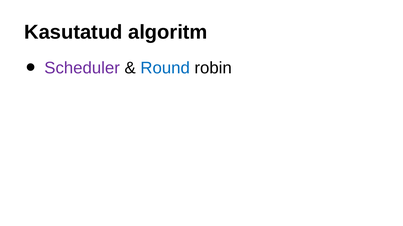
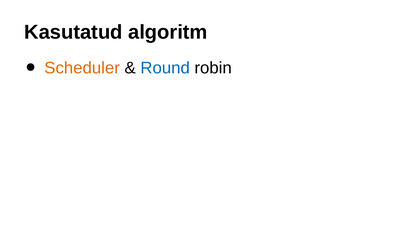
Scheduler colour: purple -> orange
